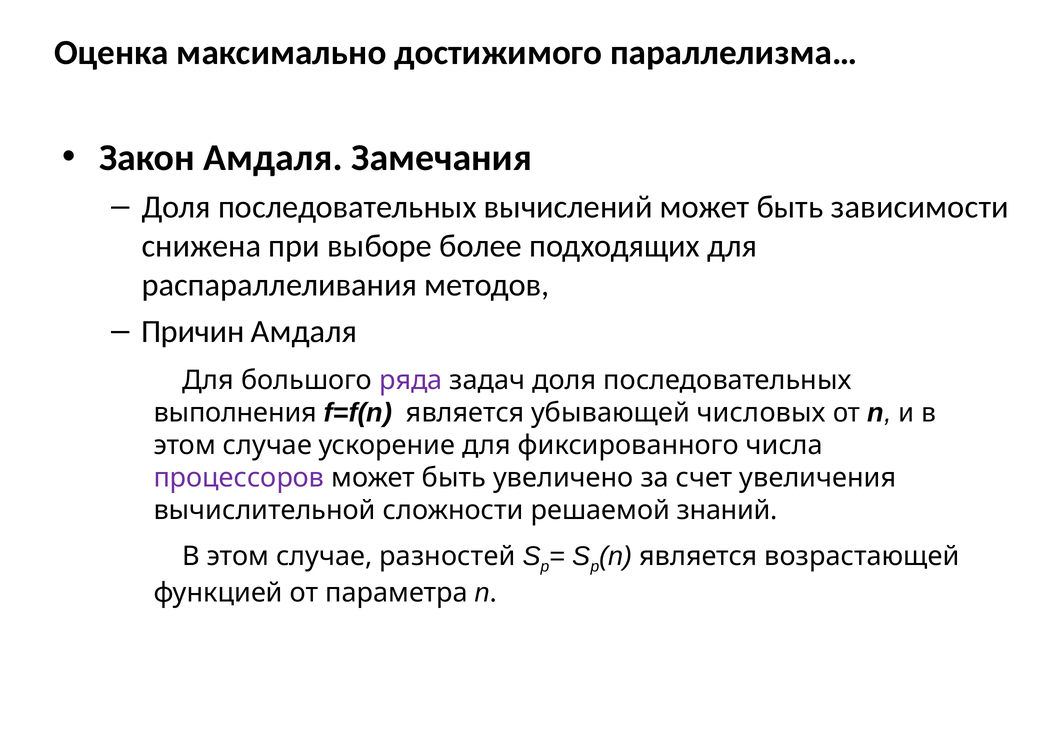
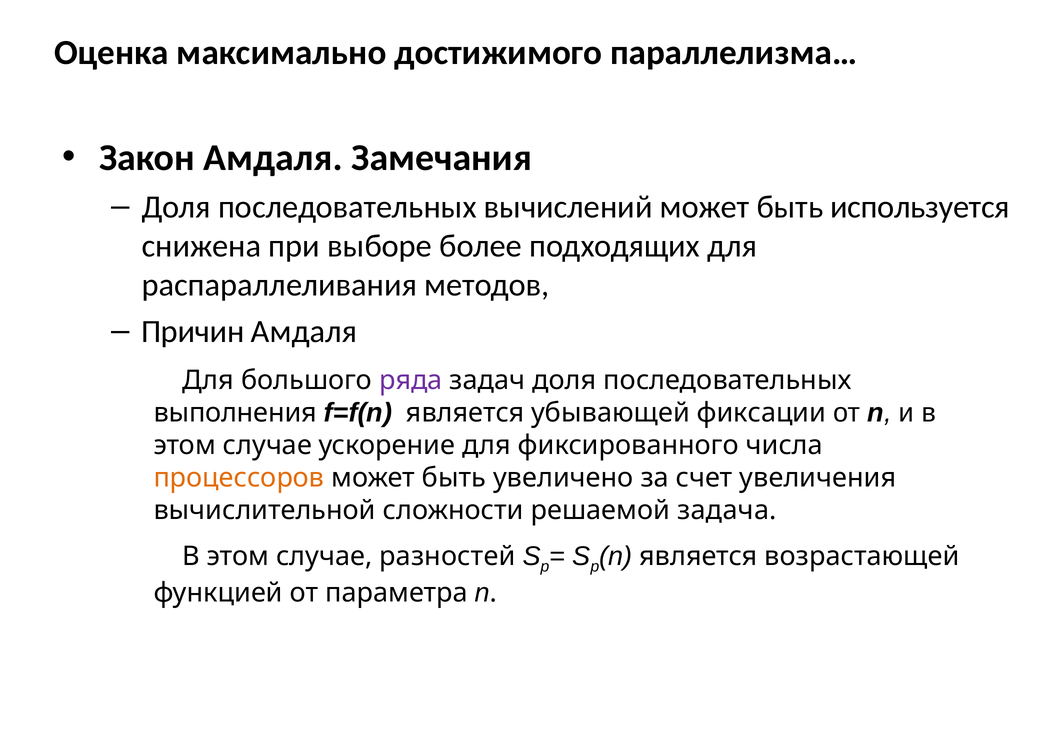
зависимости: зависимости -> используется
числовых: числовых -> фиксации
процессоров colour: purple -> orange
знаний: знаний -> задача
